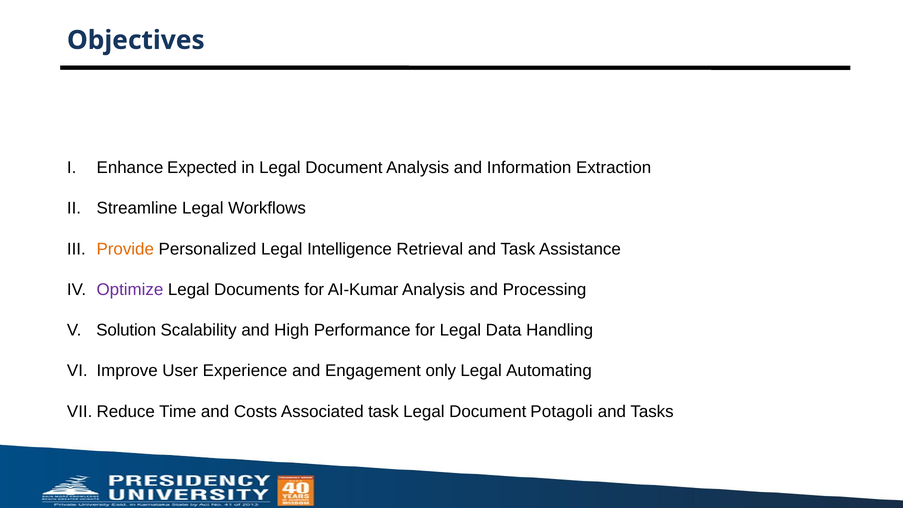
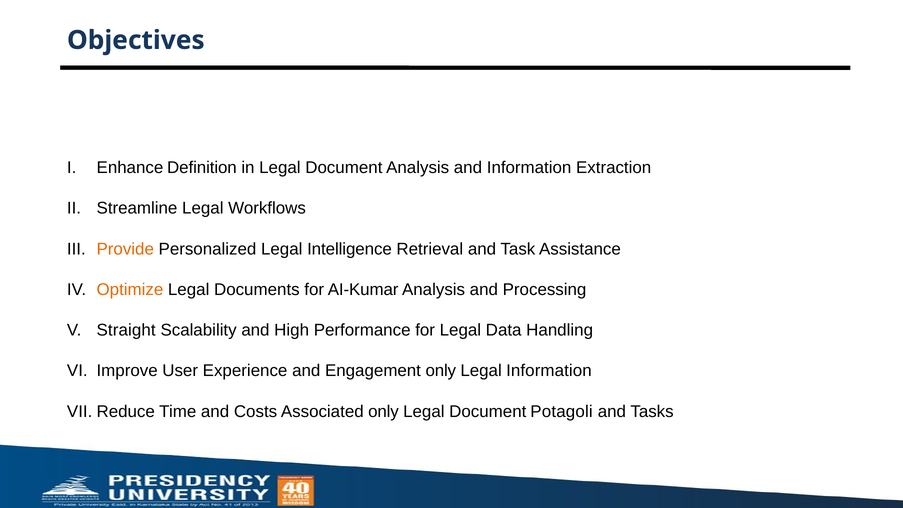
Expected: Expected -> Definition
Optimize colour: purple -> orange
Solution: Solution -> Straight
Legal Automating: Automating -> Information
Associated task: task -> only
